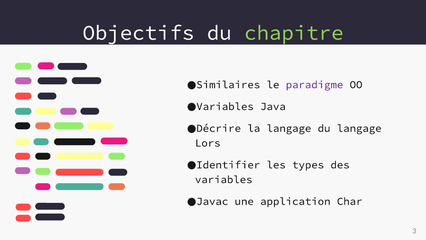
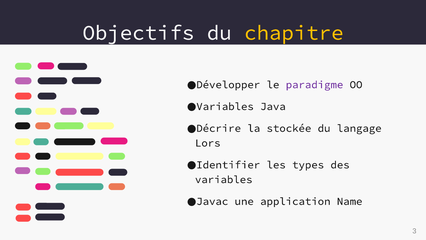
chapitre colour: light green -> yellow
Similaires: Similaires -> Développer
la langage: langage -> stockée
Char: Char -> Name
